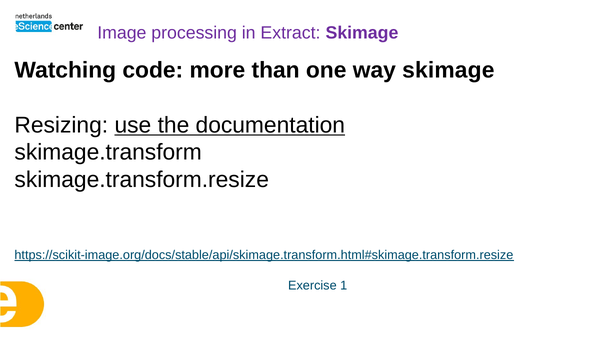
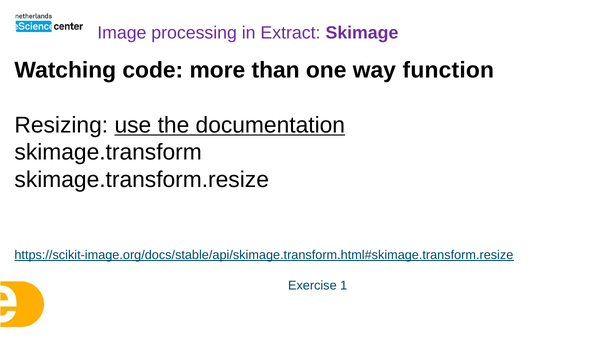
way skimage: skimage -> function
